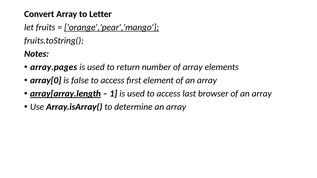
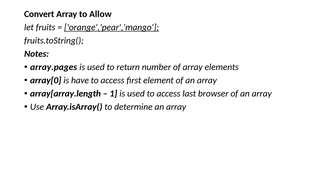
Letter: Letter -> Allow
false: false -> have
array[array.length underline: present -> none
